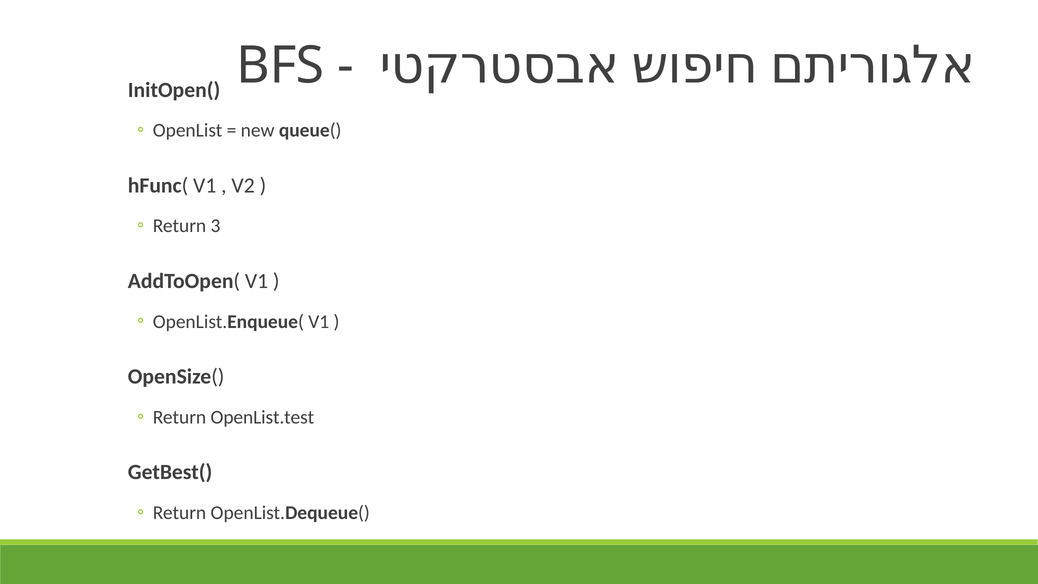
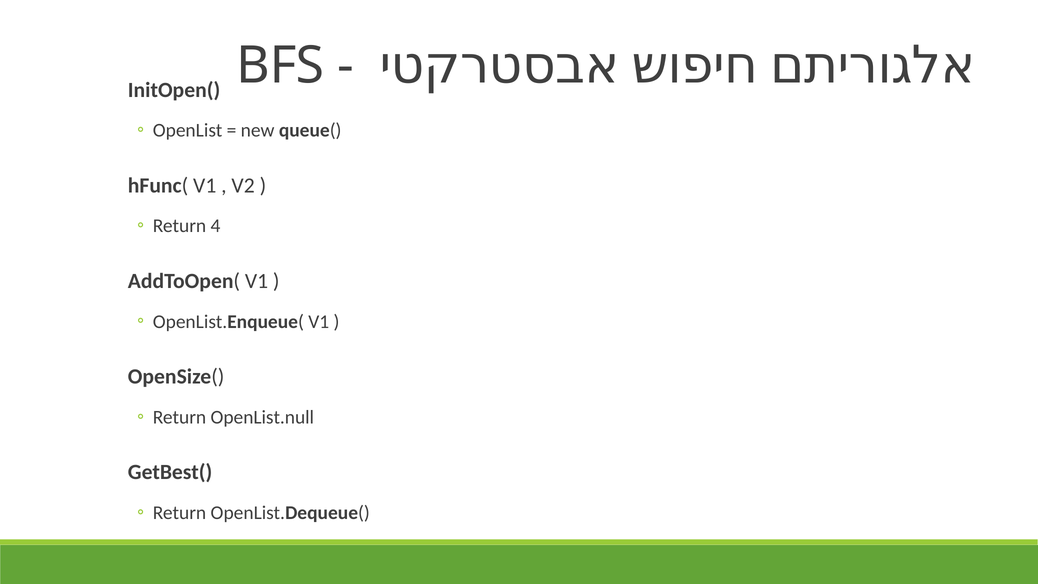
3: 3 -> 4
OpenList.test: OpenList.test -> OpenList.null
